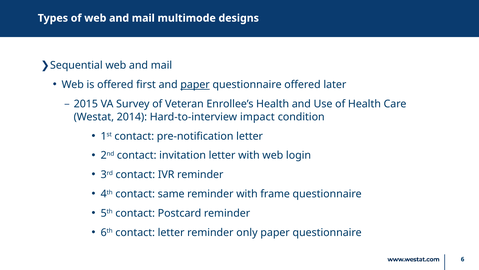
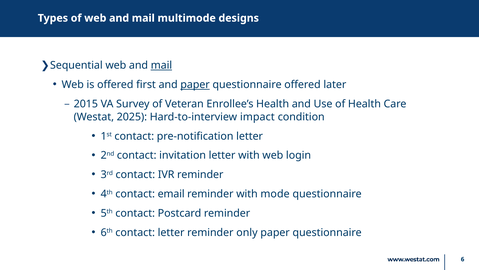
mail at (161, 65) underline: none -> present
2014: 2014 -> 2025
same: same -> email
frame: frame -> mode
